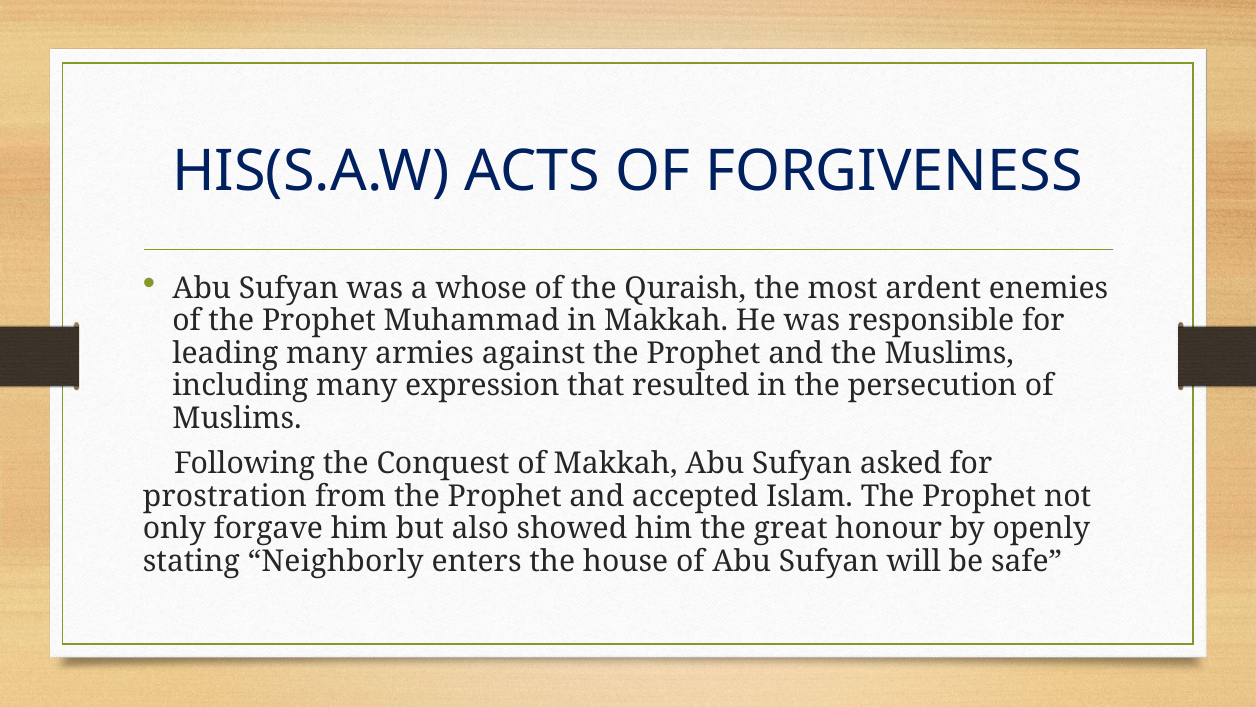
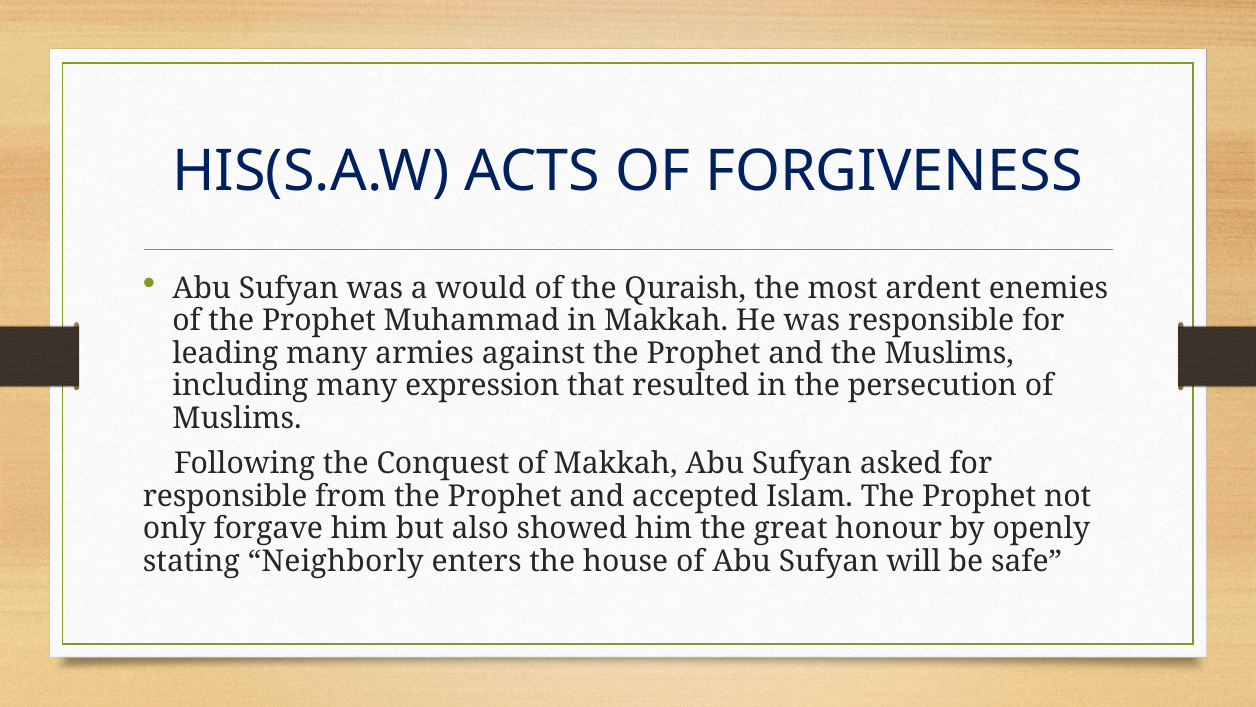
whose: whose -> would
prostration at (225, 496): prostration -> responsible
